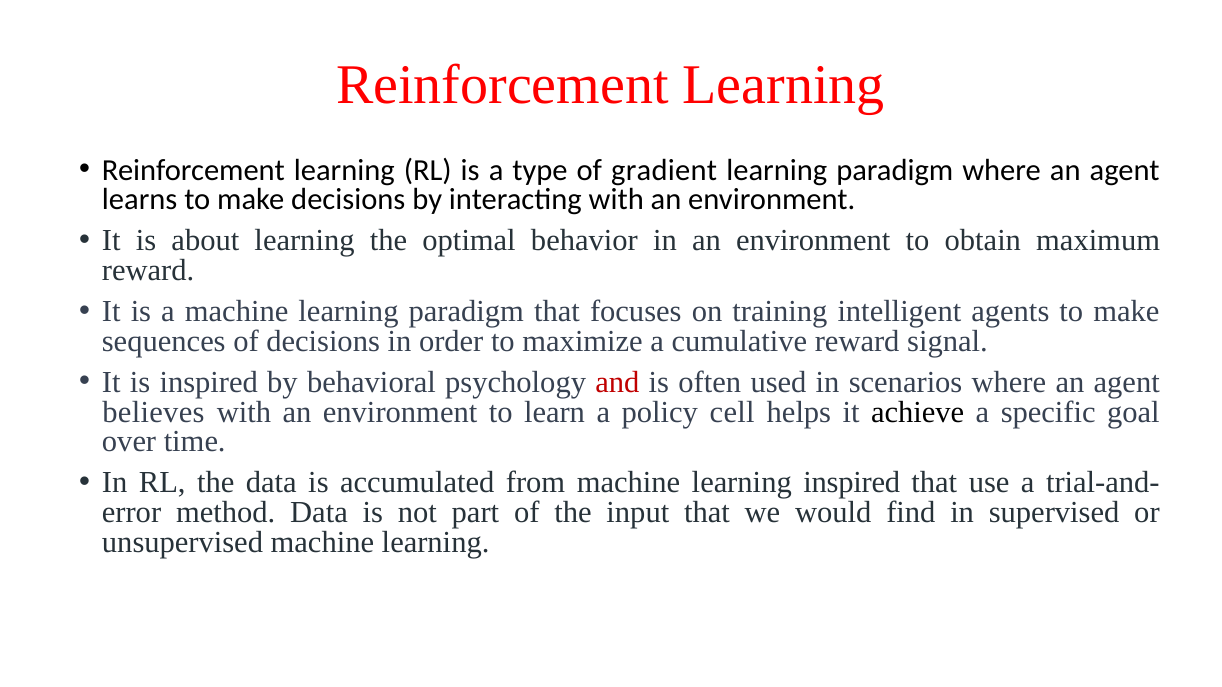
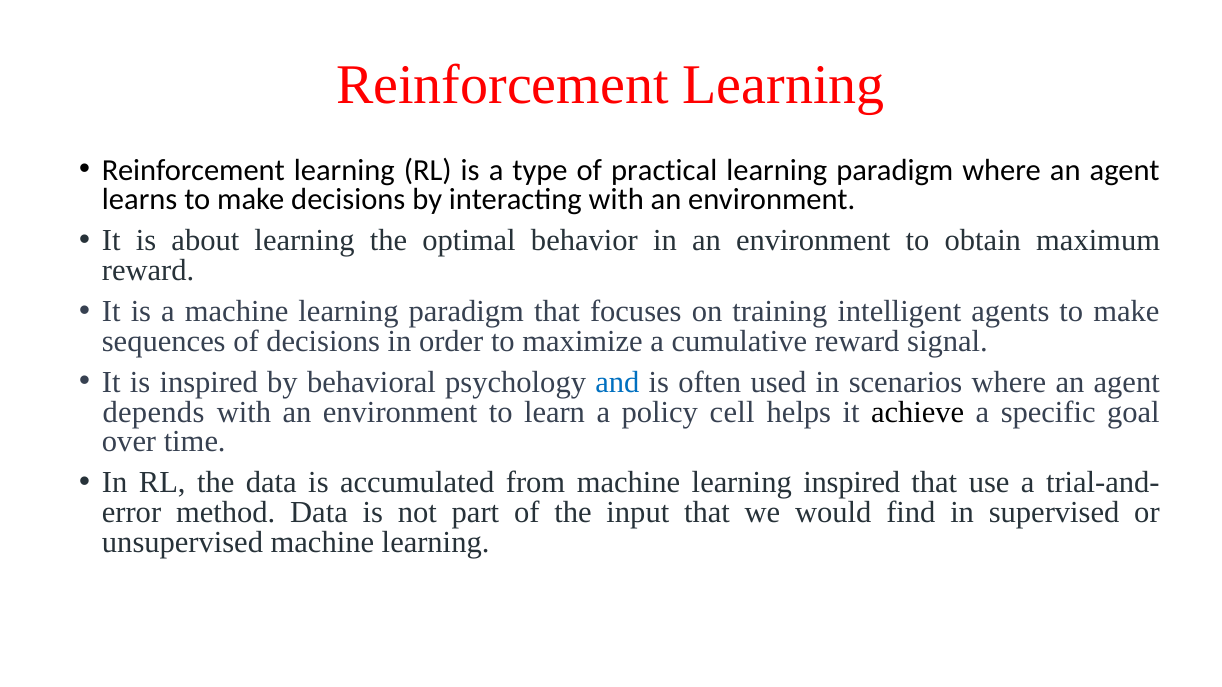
gradient: gradient -> practical
and colour: red -> blue
believes: believes -> depends
